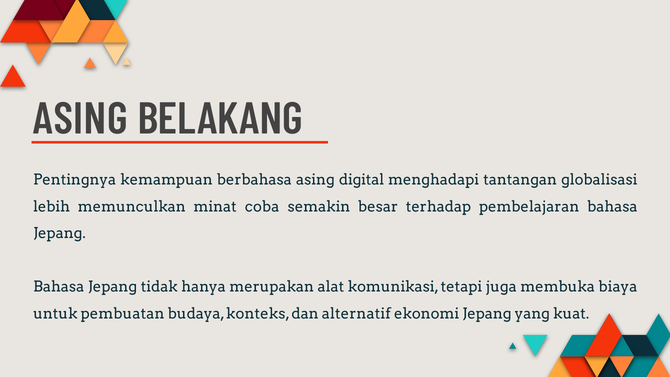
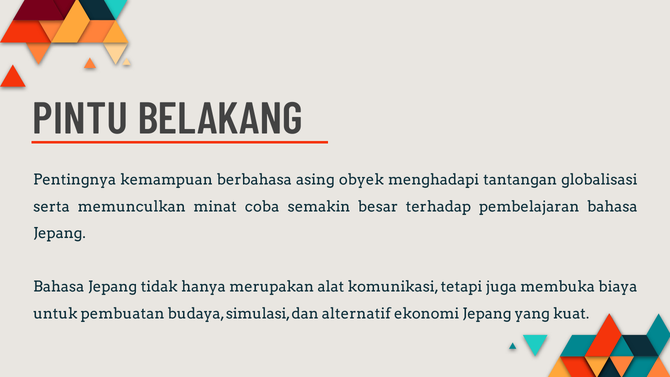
ASING at (80, 119): ASING -> PINTU
digital: digital -> obyek
lebih: lebih -> serta
konteks: konteks -> simulasi
